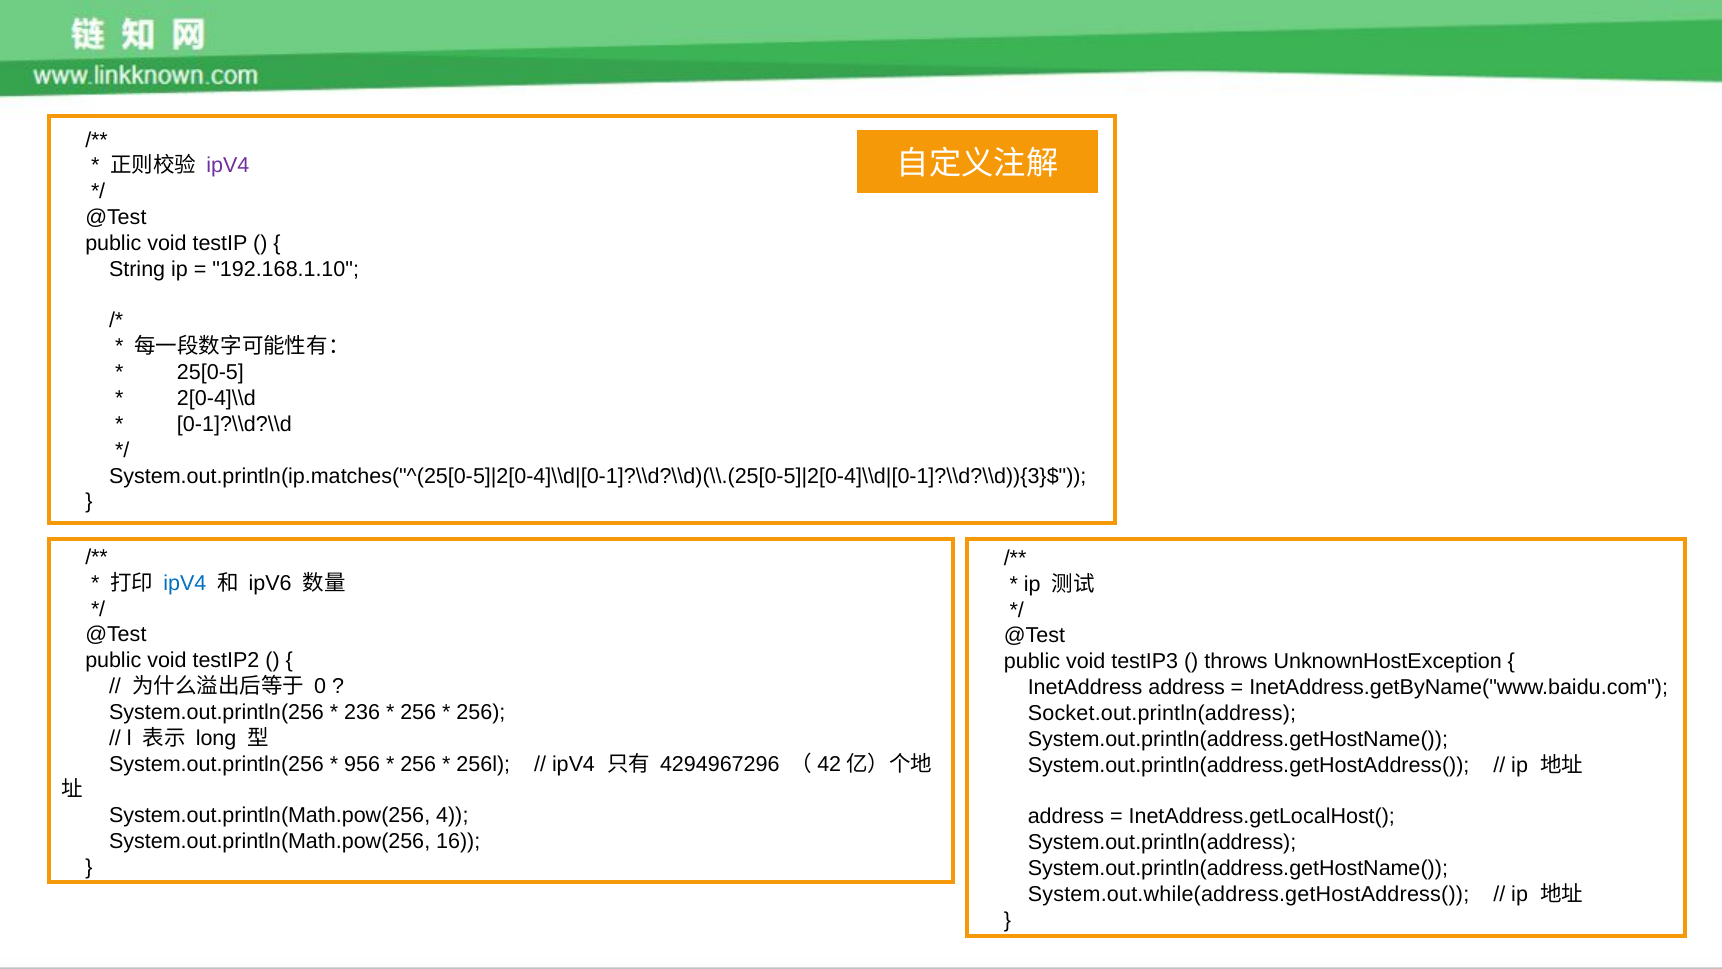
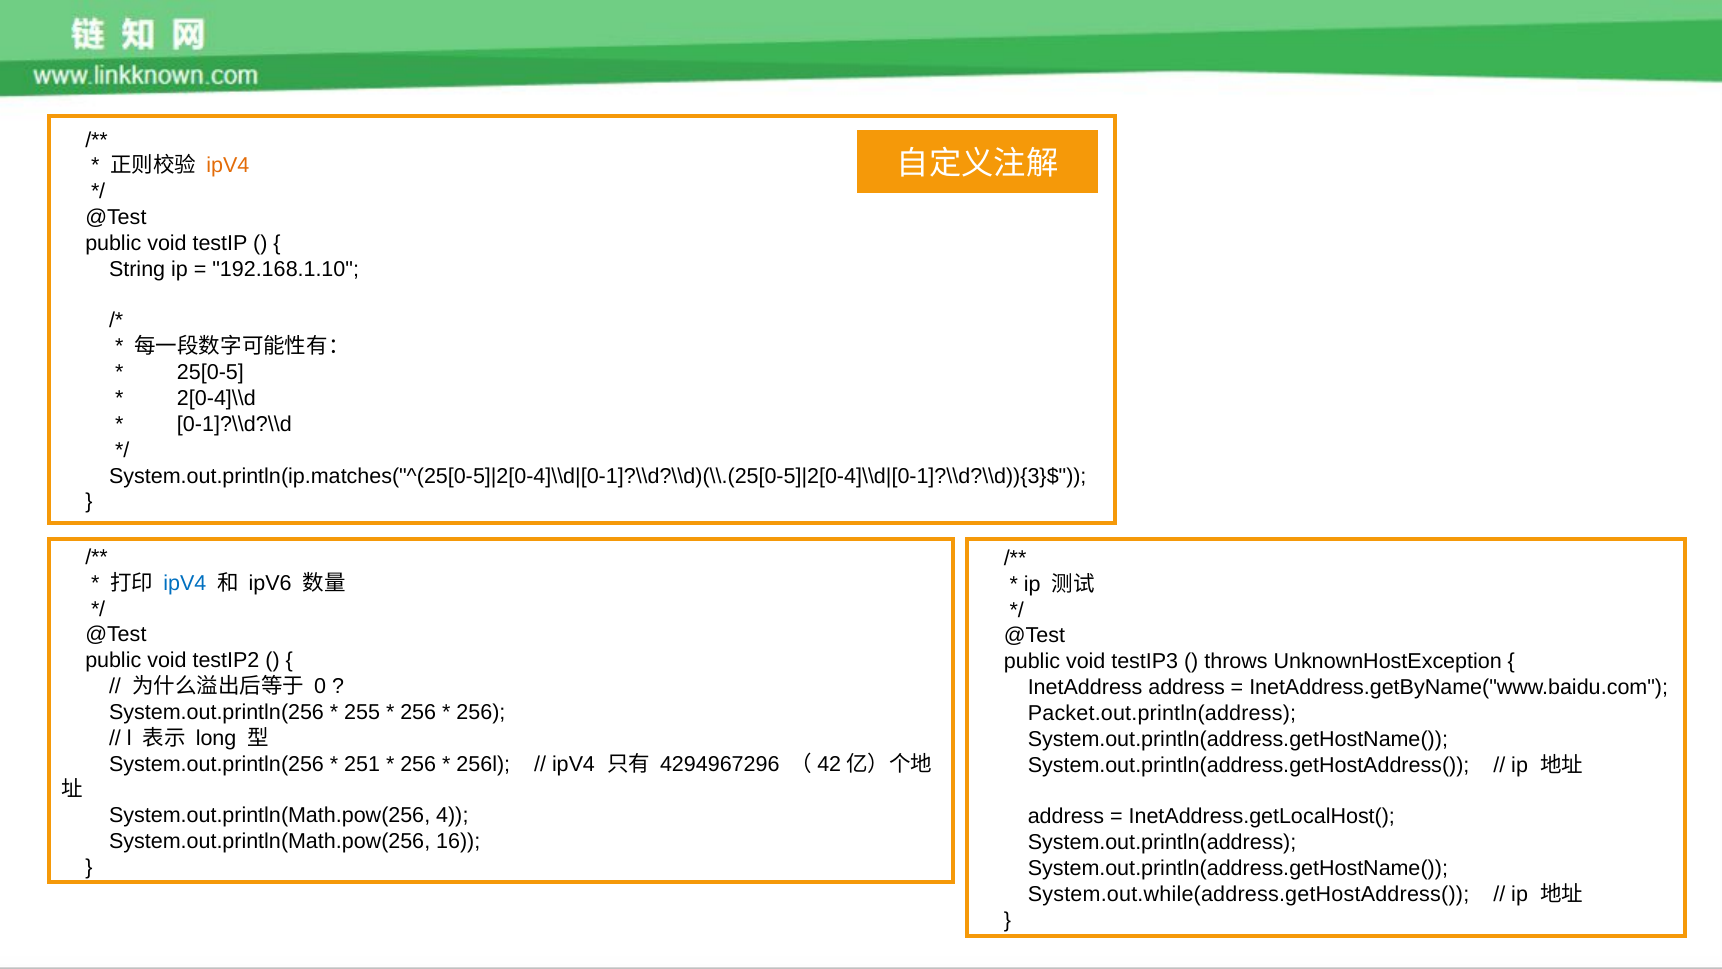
ipV4 at (228, 166) colour: purple -> orange
236: 236 -> 255
Socket.out.println(address: Socket.out.println(address -> Packet.out.println(address
956: 956 -> 251
